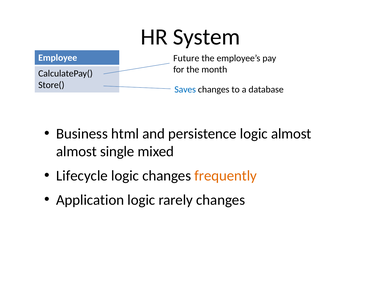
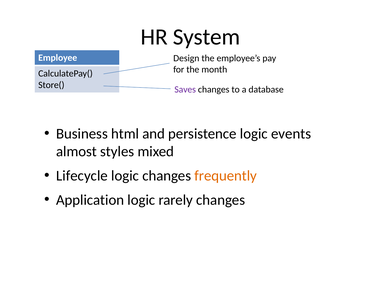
Future: Future -> Design
Saves colour: blue -> purple
logic almost: almost -> events
single: single -> styles
